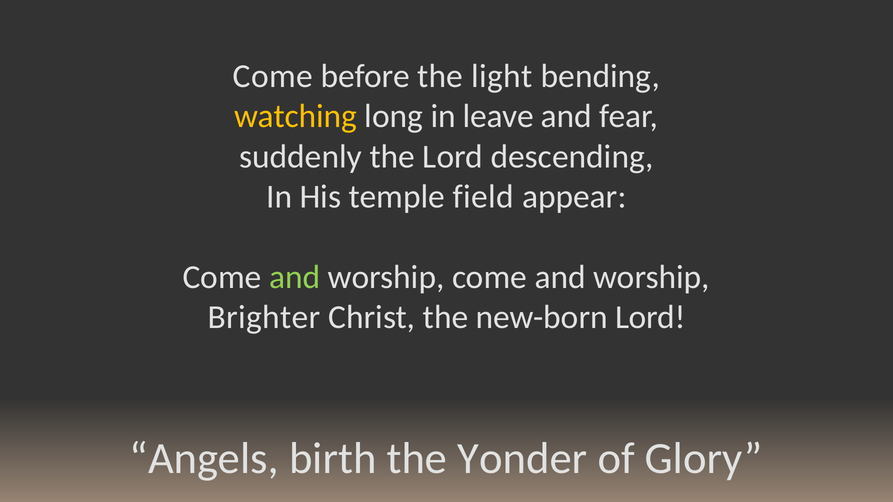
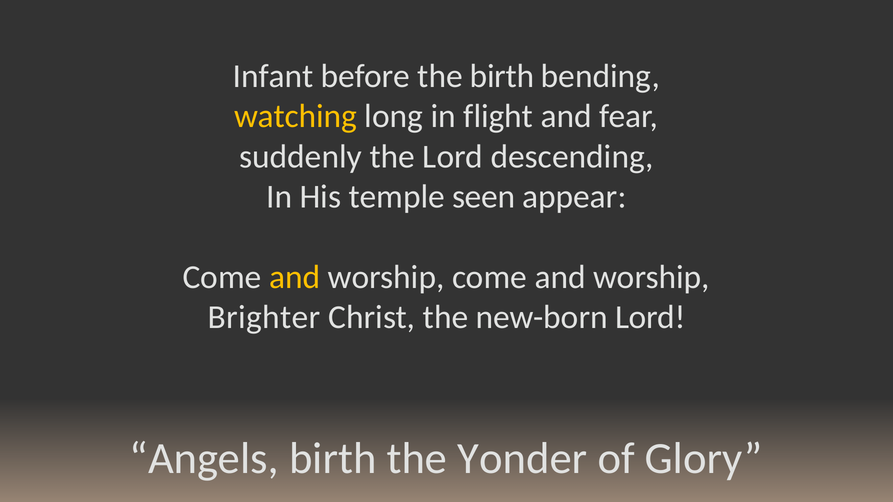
Come at (273, 76): Come -> Infant
the light: light -> birth
leave: leave -> flight
field: field -> seen
and at (295, 277) colour: light green -> yellow
